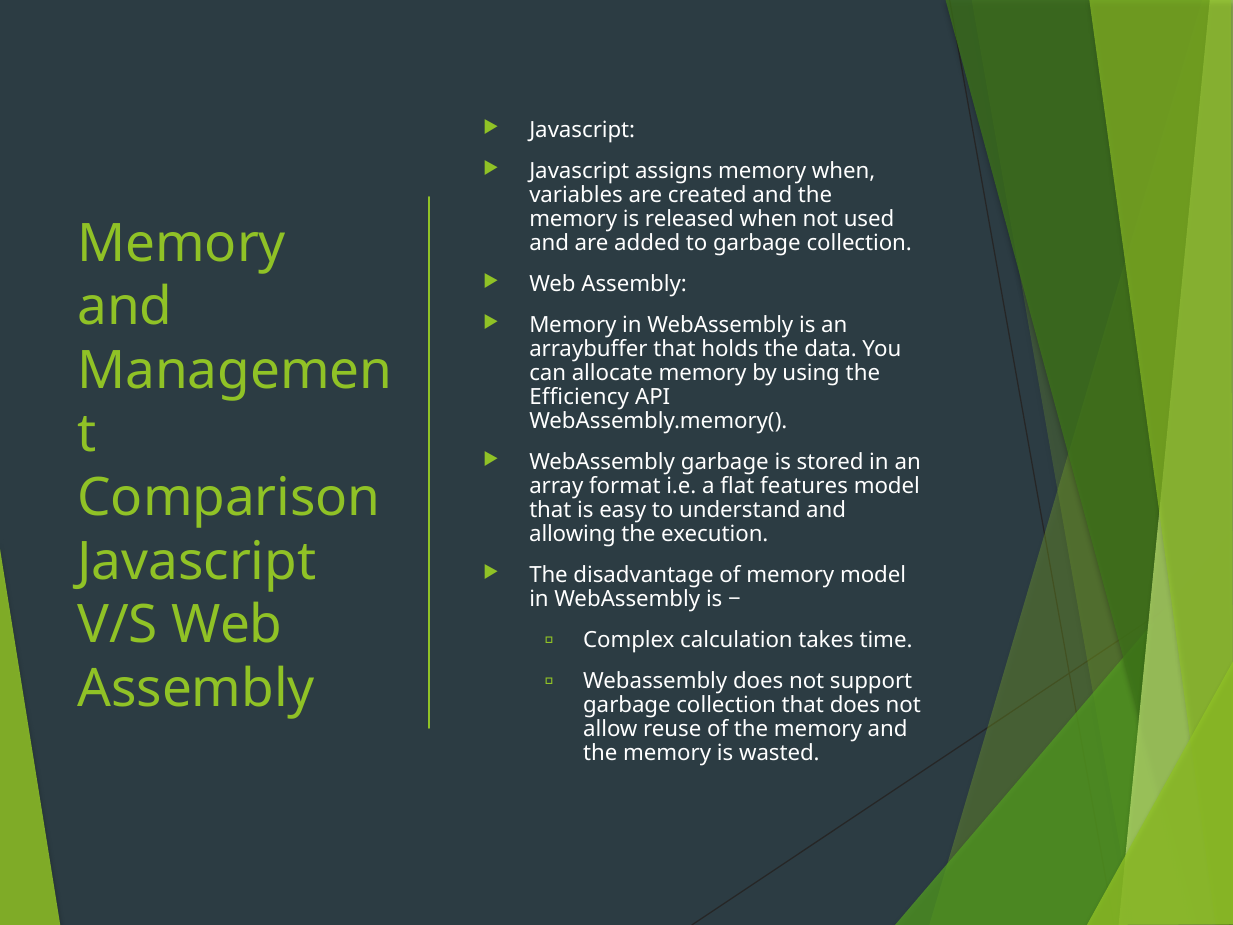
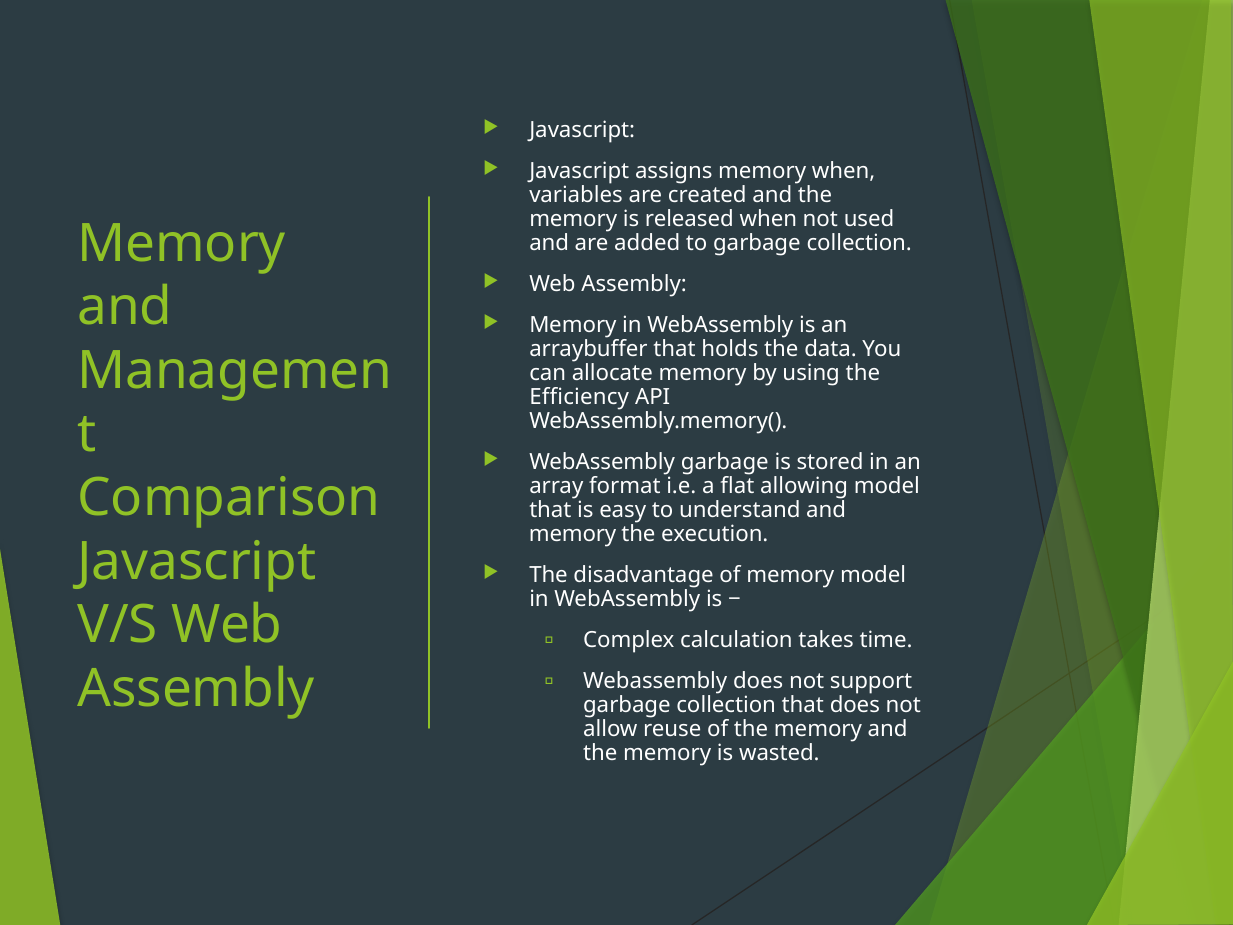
features: features -> allowing
allowing at (573, 534): allowing -> memory
